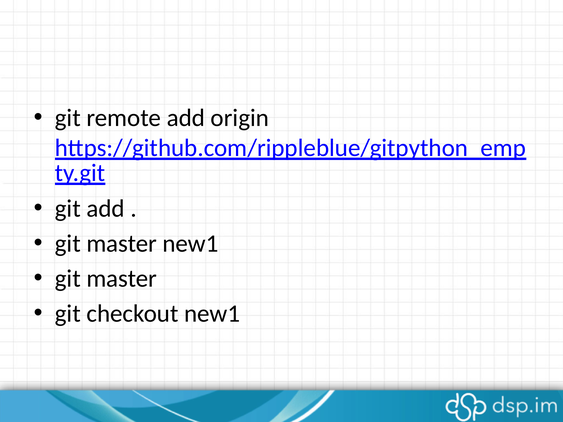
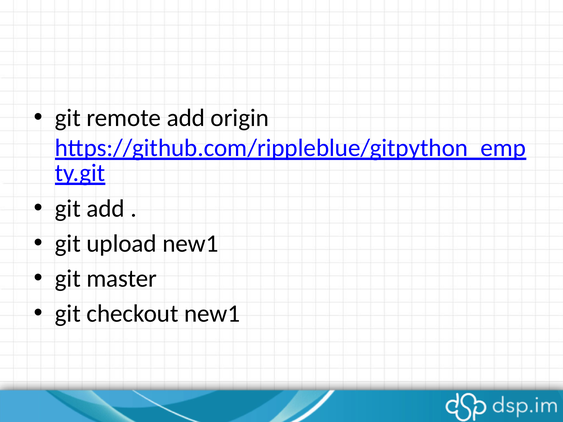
master at (122, 244): master -> upload
